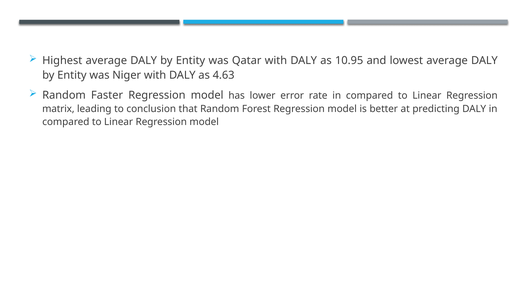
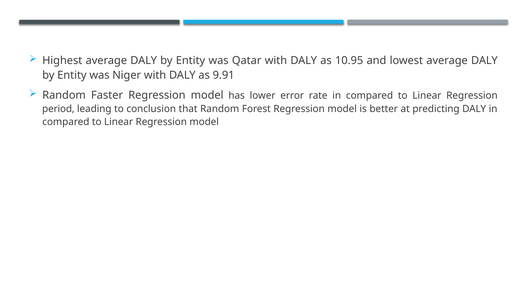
4.63: 4.63 -> 9.91
matrix: matrix -> period
